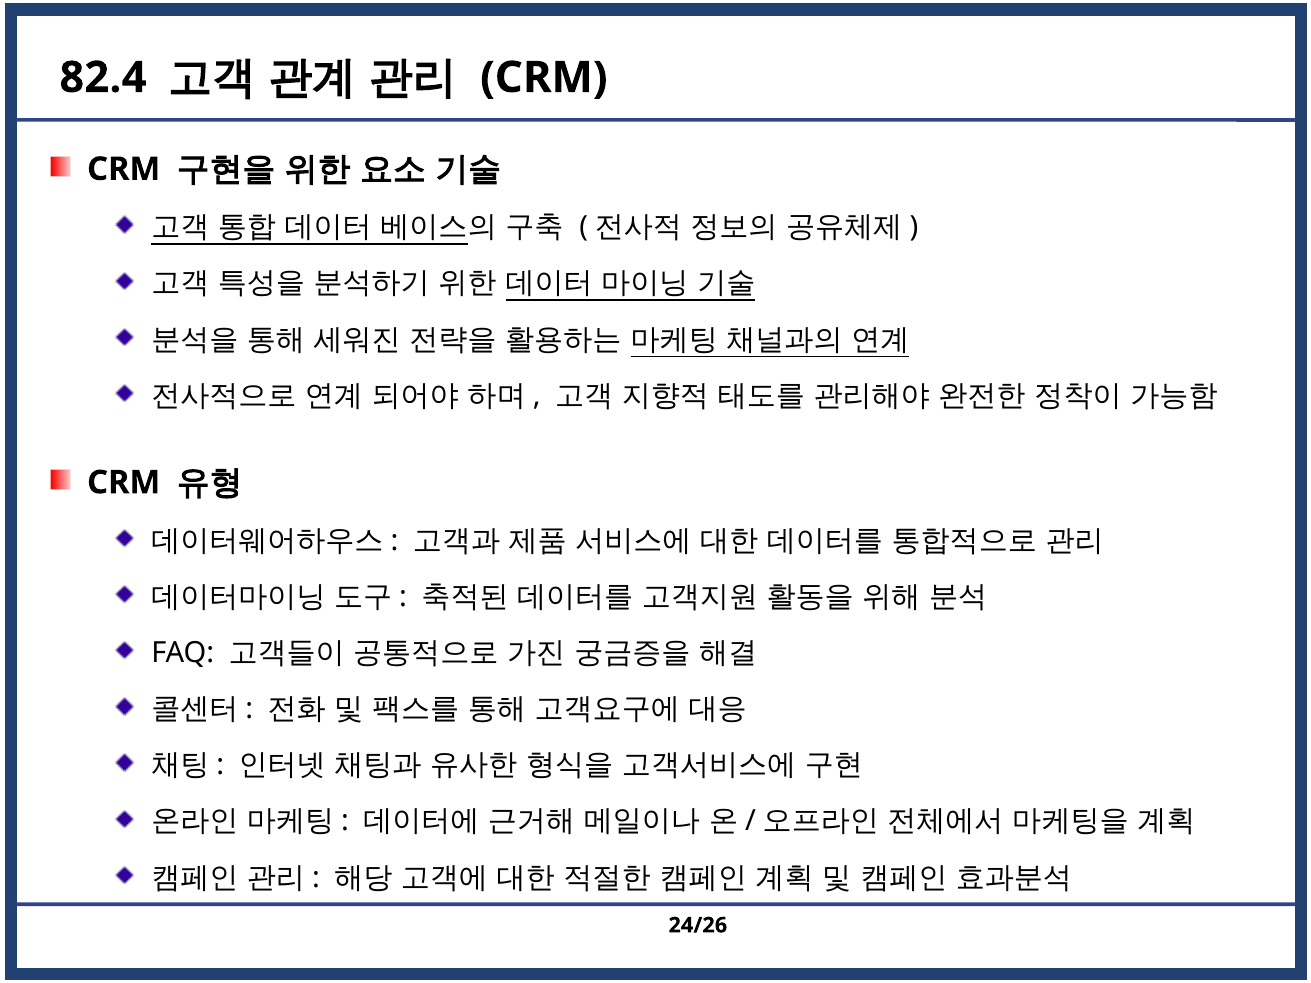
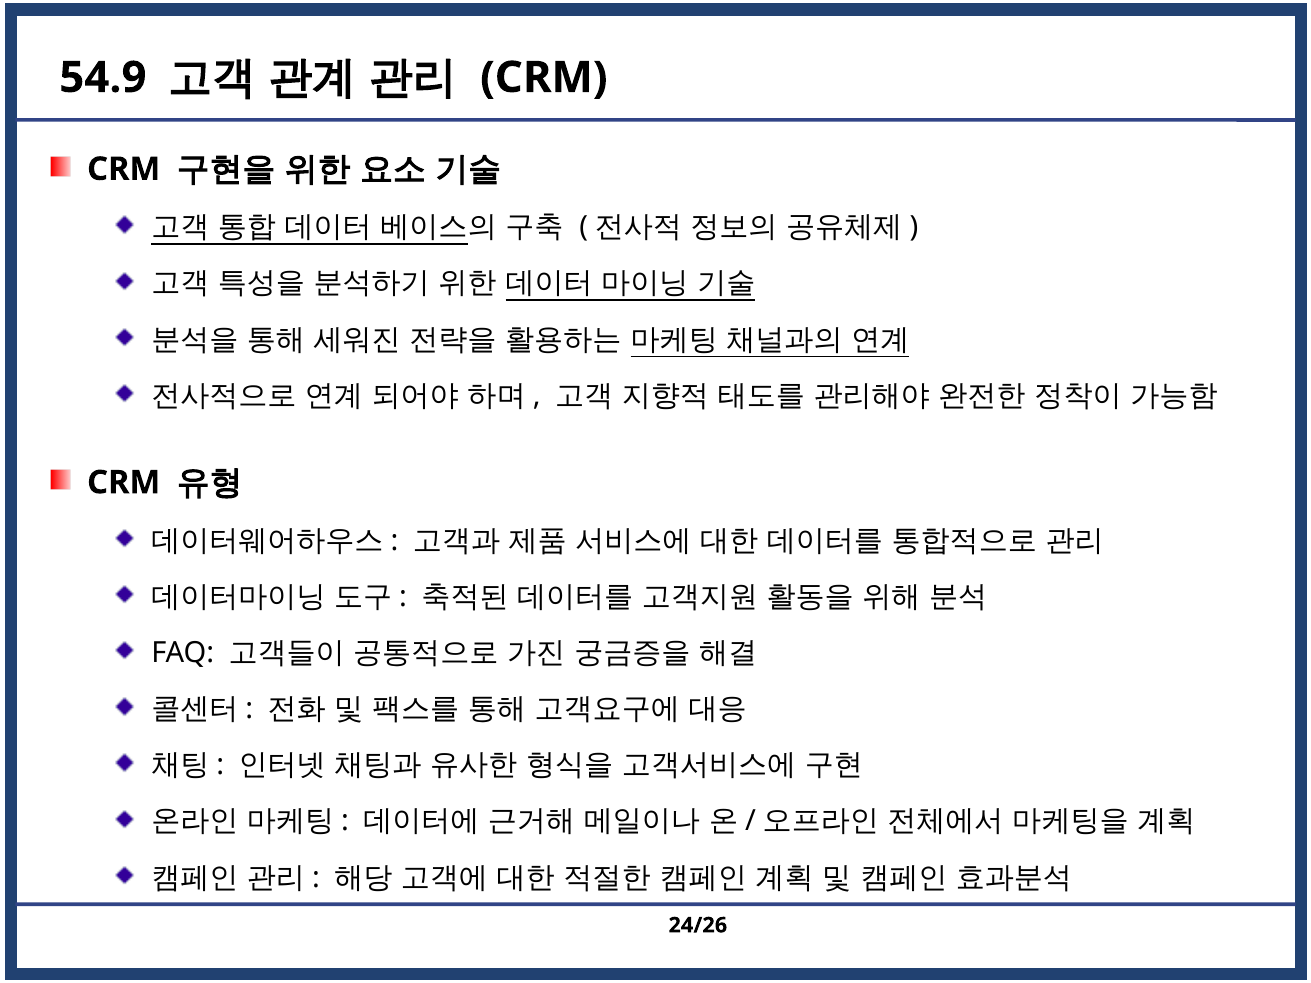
82.4: 82.4 -> 54.9
